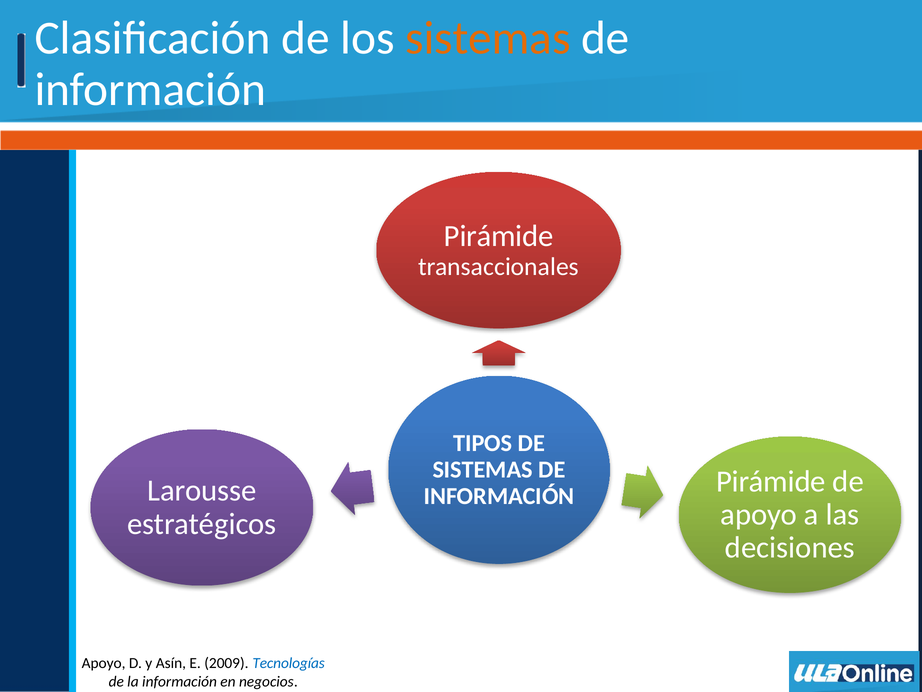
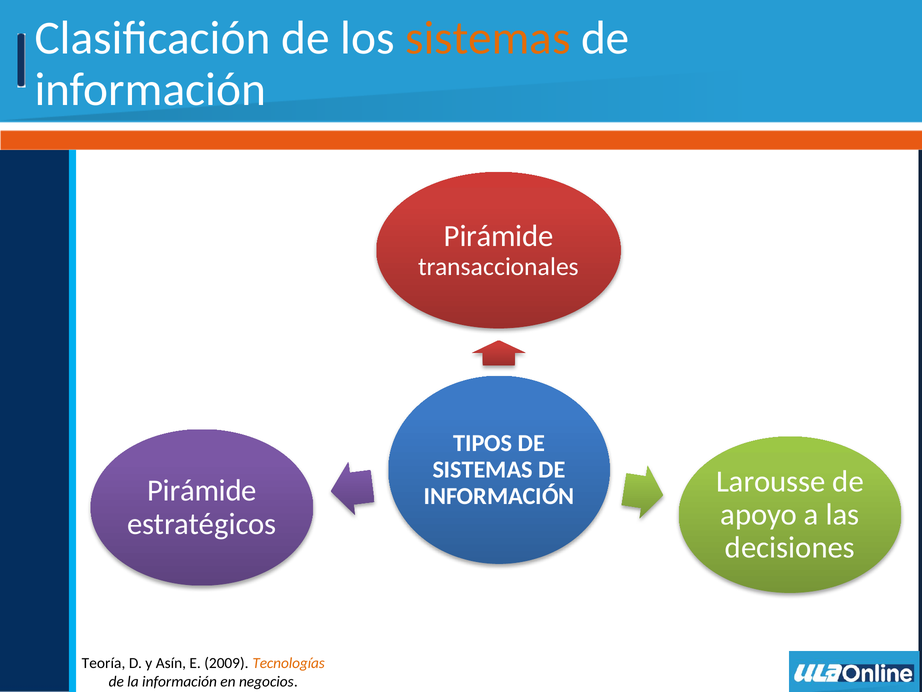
Pirámide at (771, 481): Pirámide -> Larousse
Larousse at (202, 490): Larousse -> Pirámide
Apoyo at (104, 663): Apoyo -> Teoría
Tecnologías colour: blue -> orange
